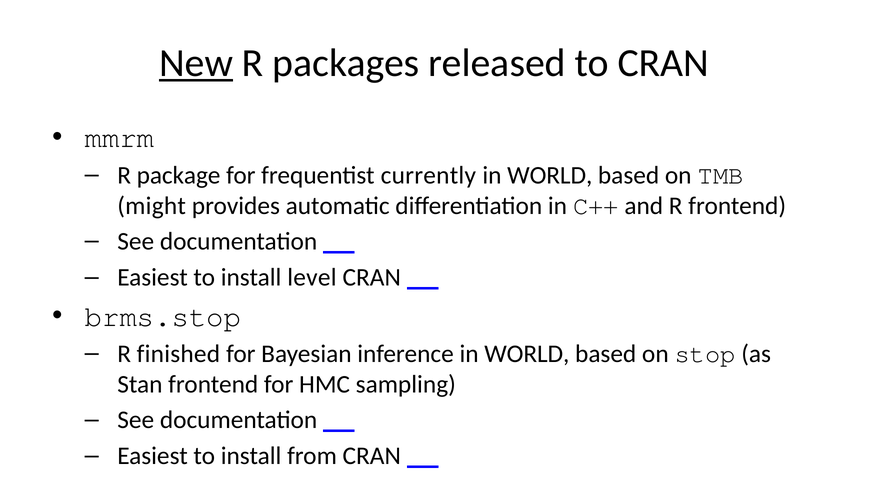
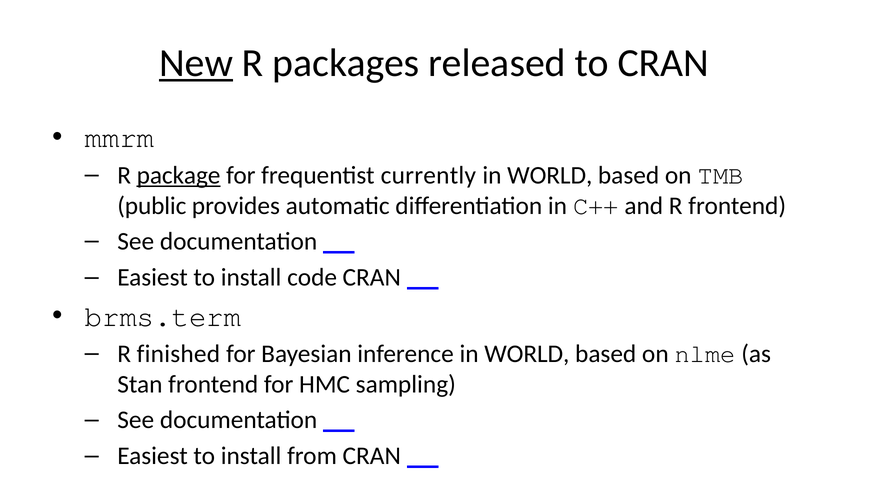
package underline: none -> present
might: might -> public
level: level -> code
brms.stop: brms.stop -> brms.term
stop: stop -> nlme
